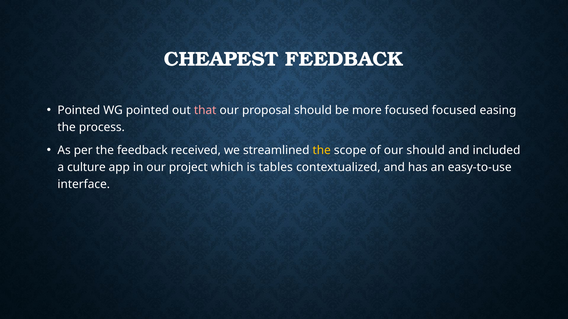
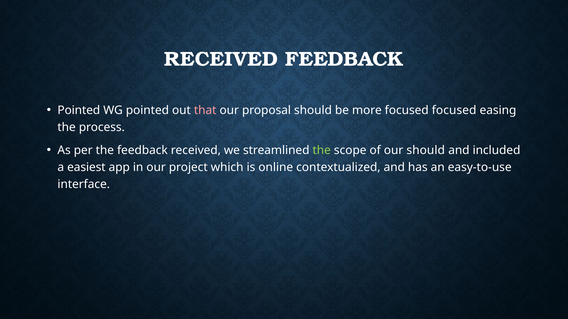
CHEAPEST at (221, 59): CHEAPEST -> RECEIVED
the at (322, 151) colour: yellow -> light green
culture: culture -> easiest
tables: tables -> online
